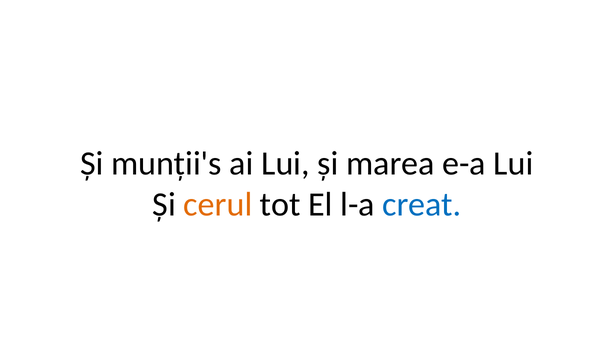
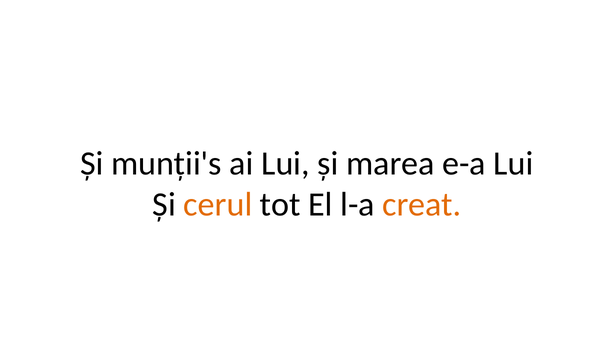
creat colour: blue -> orange
